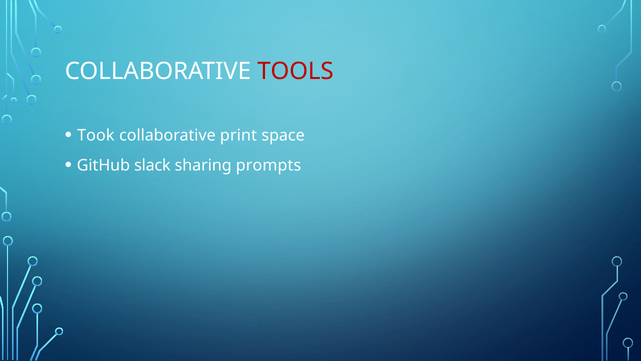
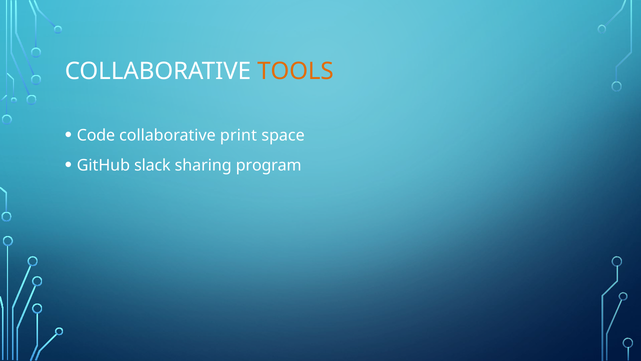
TOOLS colour: red -> orange
Took: Took -> Code
prompts: prompts -> program
